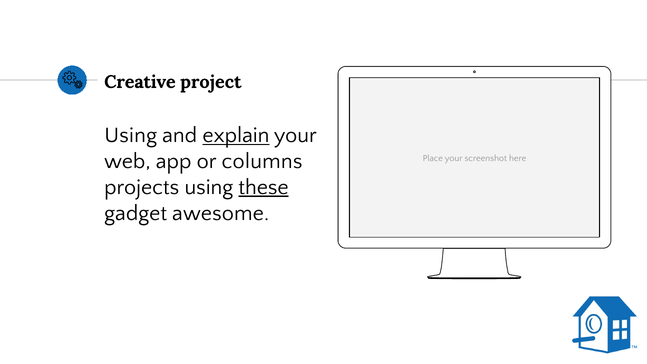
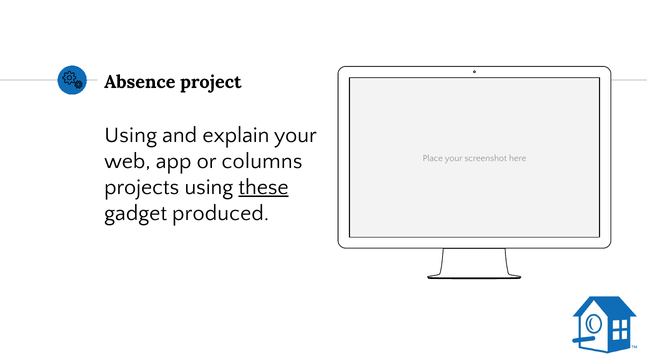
Creative: Creative -> Absence
explain underline: present -> none
awesome: awesome -> produced
